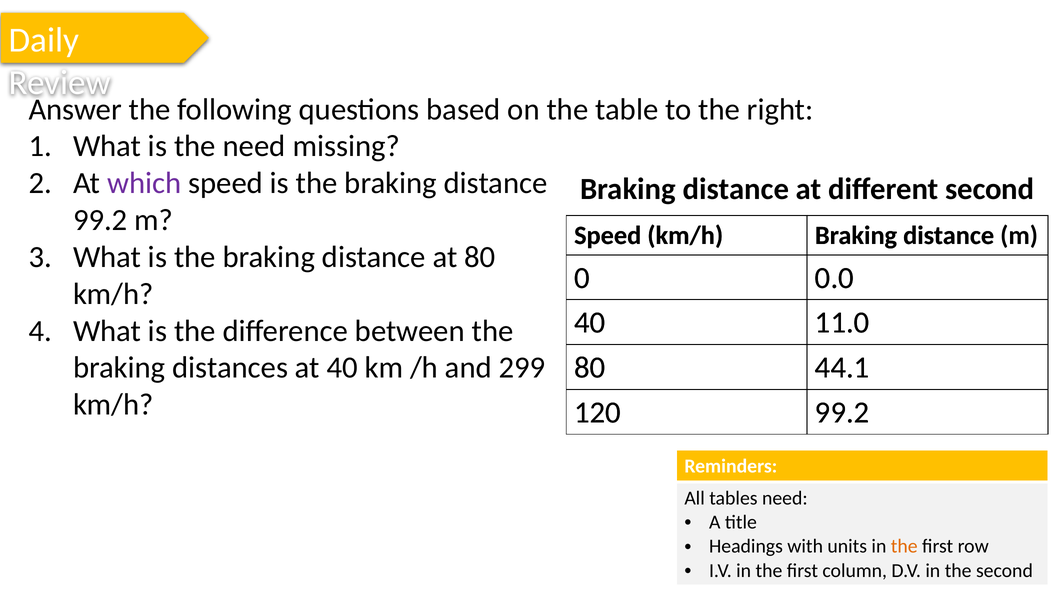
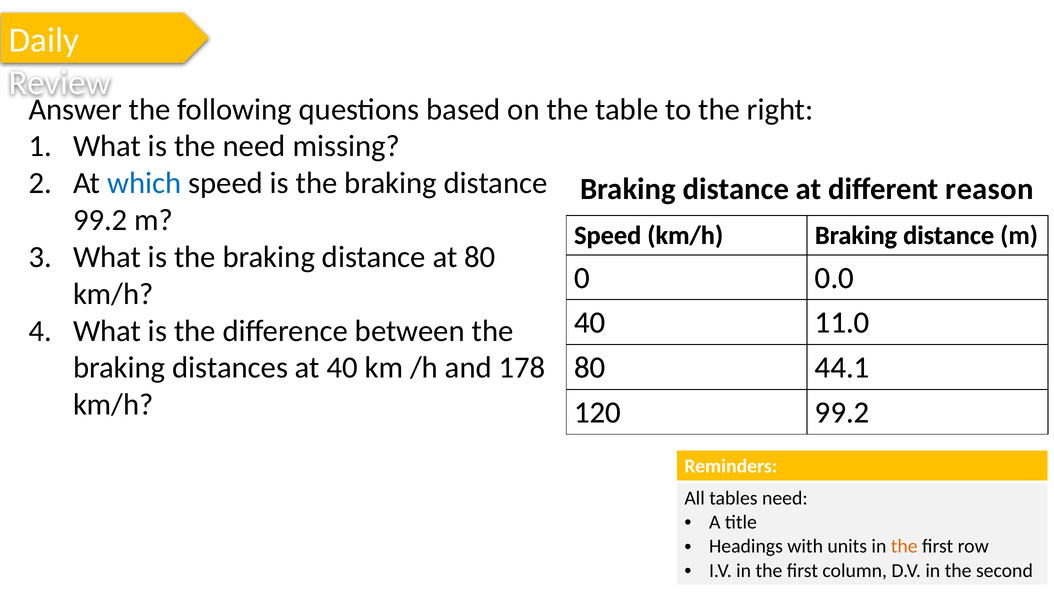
which colour: purple -> blue
different second: second -> reason
299: 299 -> 178
